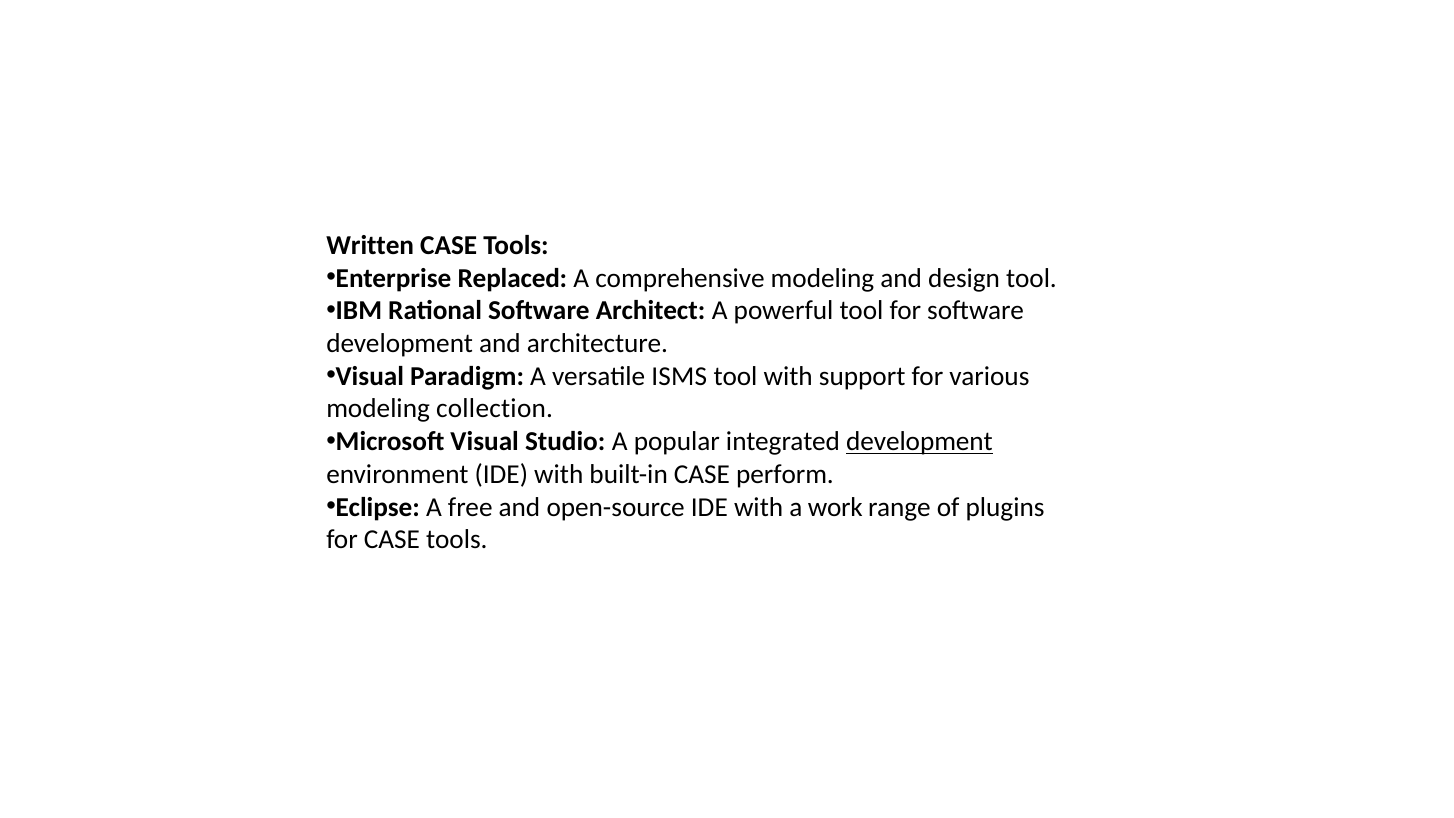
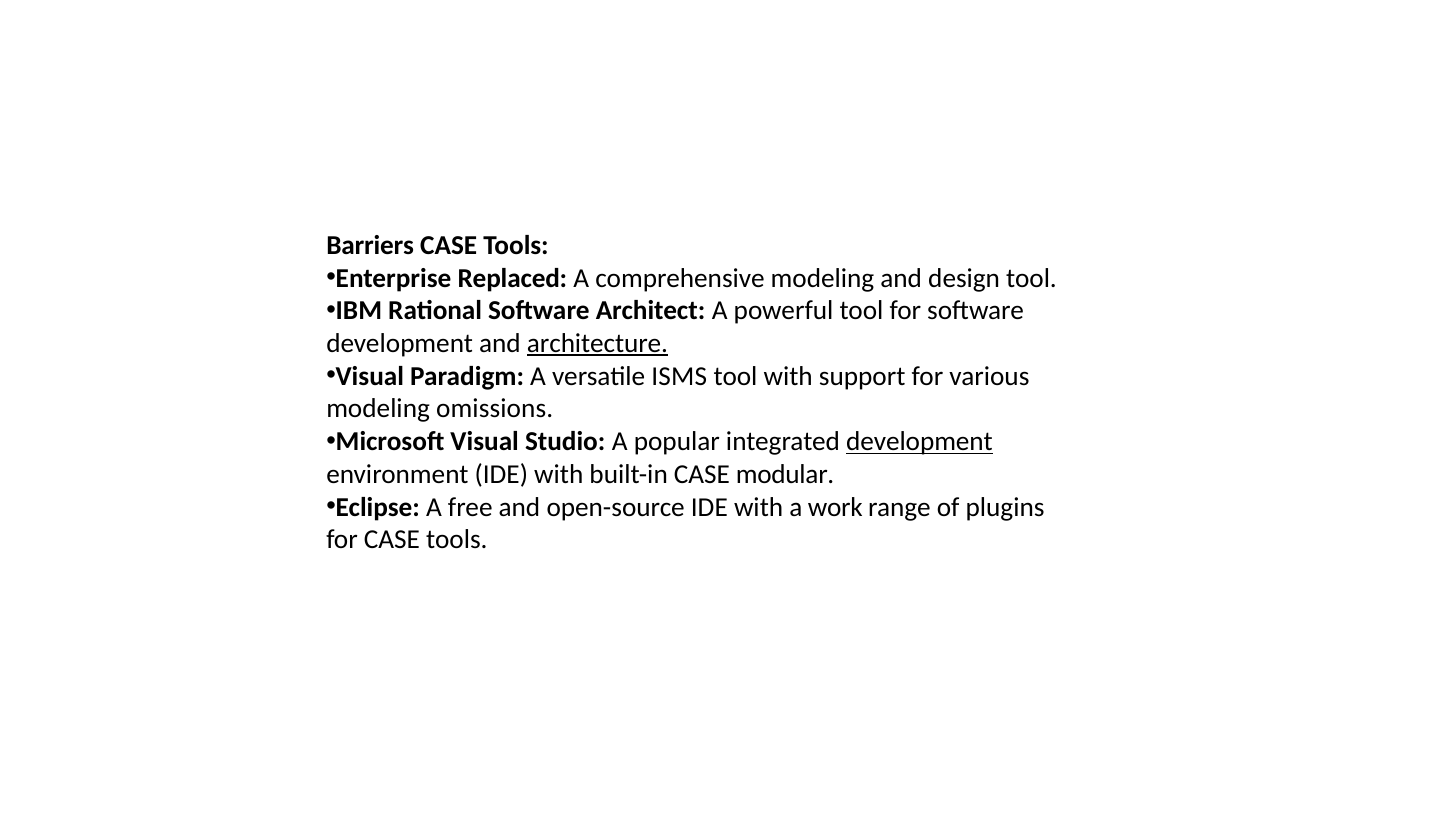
Written: Written -> Barriers
architecture underline: none -> present
collection: collection -> omissions
perform: perform -> modular
